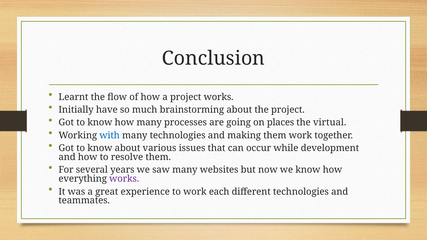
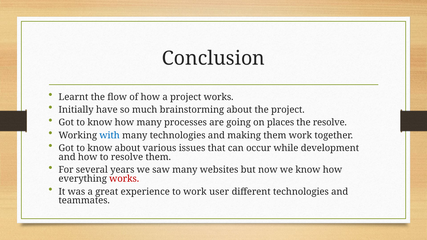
the virtual: virtual -> resolve
works at (124, 179) colour: purple -> red
each: each -> user
